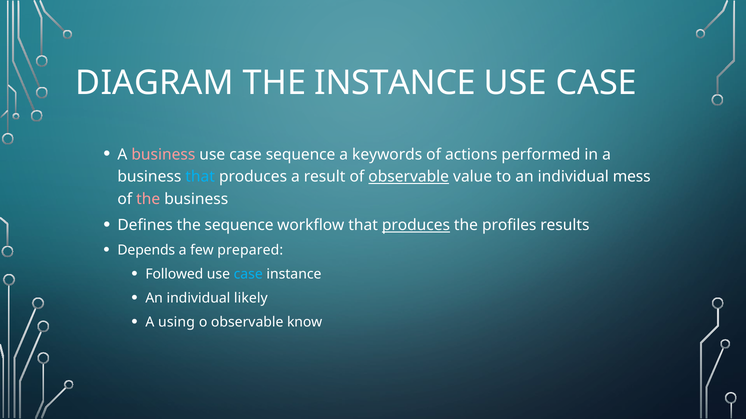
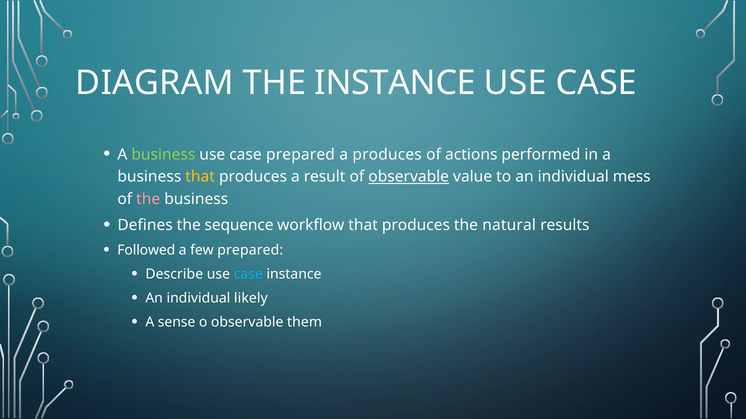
business at (163, 155) colour: pink -> light green
case sequence: sequence -> prepared
a keywords: keywords -> produces
that at (200, 177) colour: light blue -> yellow
produces at (416, 226) underline: present -> none
profiles: profiles -> natural
Depends: Depends -> Followed
Followed: Followed -> Describe
using: using -> sense
know: know -> them
